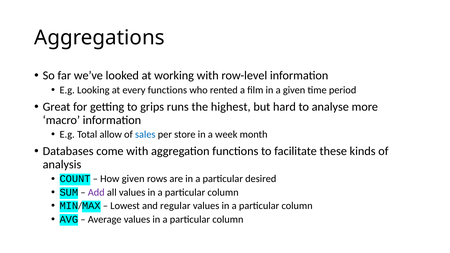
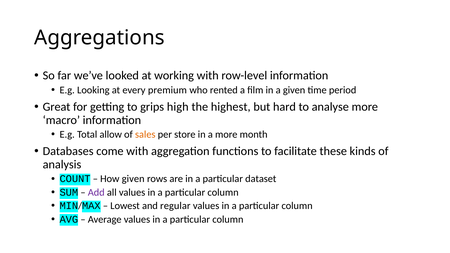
every functions: functions -> premium
runs: runs -> high
sales colour: blue -> orange
a week: week -> more
desired: desired -> dataset
